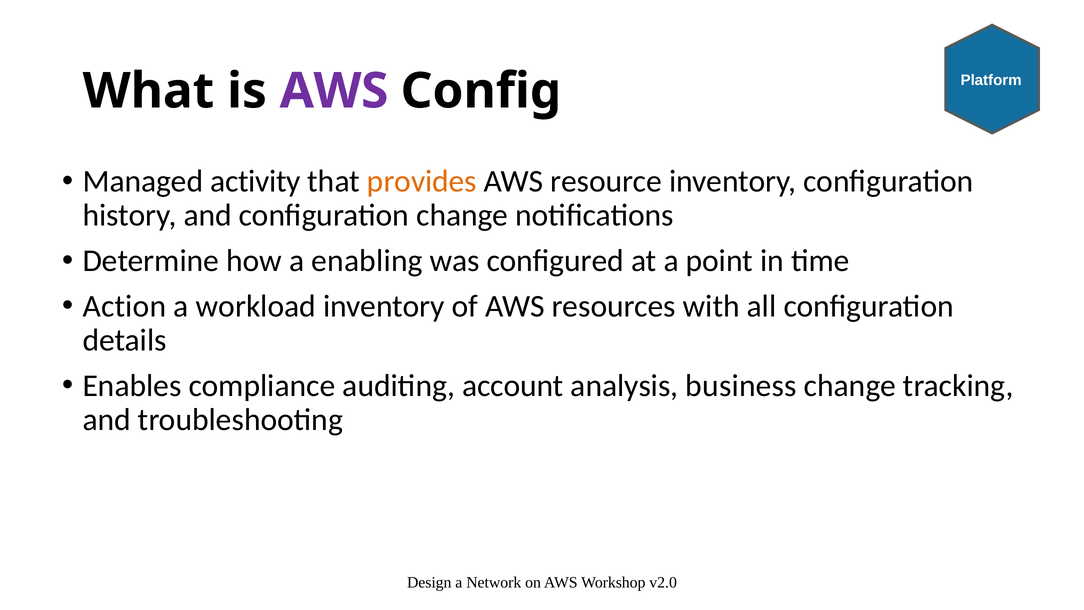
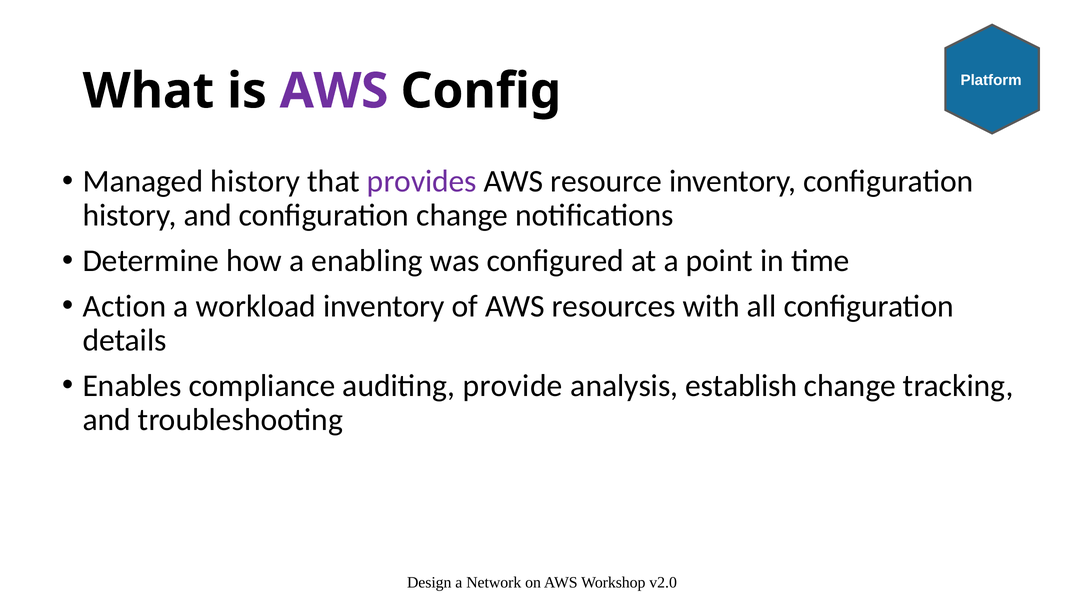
Managed activity: activity -> history
provides colour: orange -> purple
account: account -> provide
business: business -> establish
